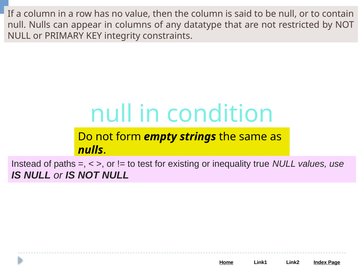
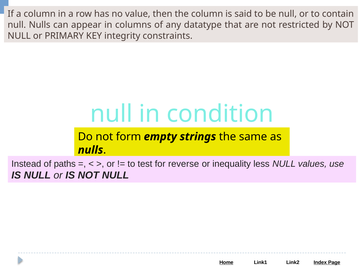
existing: existing -> reverse
true: true -> less
